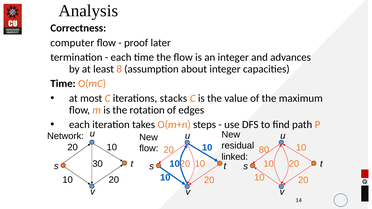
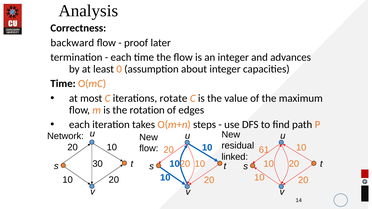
computer: computer -> backward
8: 8 -> 0
stacks: stacks -> rotate
80: 80 -> 61
